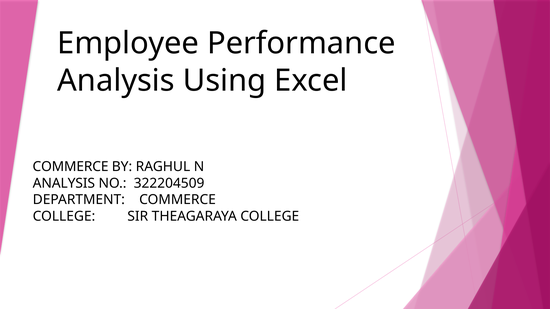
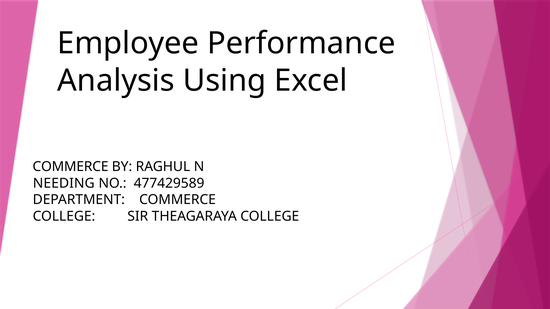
ANALYSIS at (64, 183): ANALYSIS -> NEEDING
322204509: 322204509 -> 477429589
